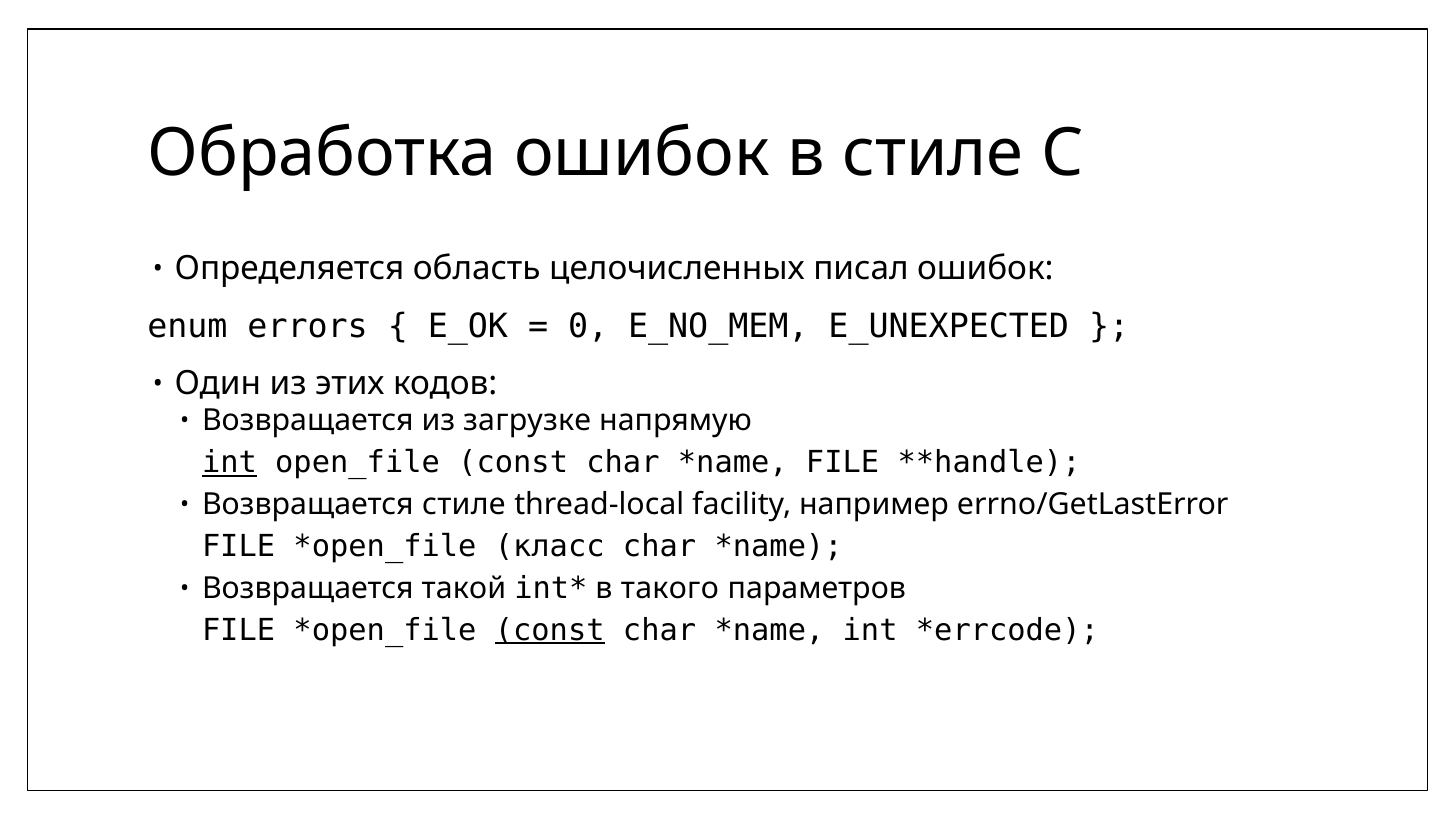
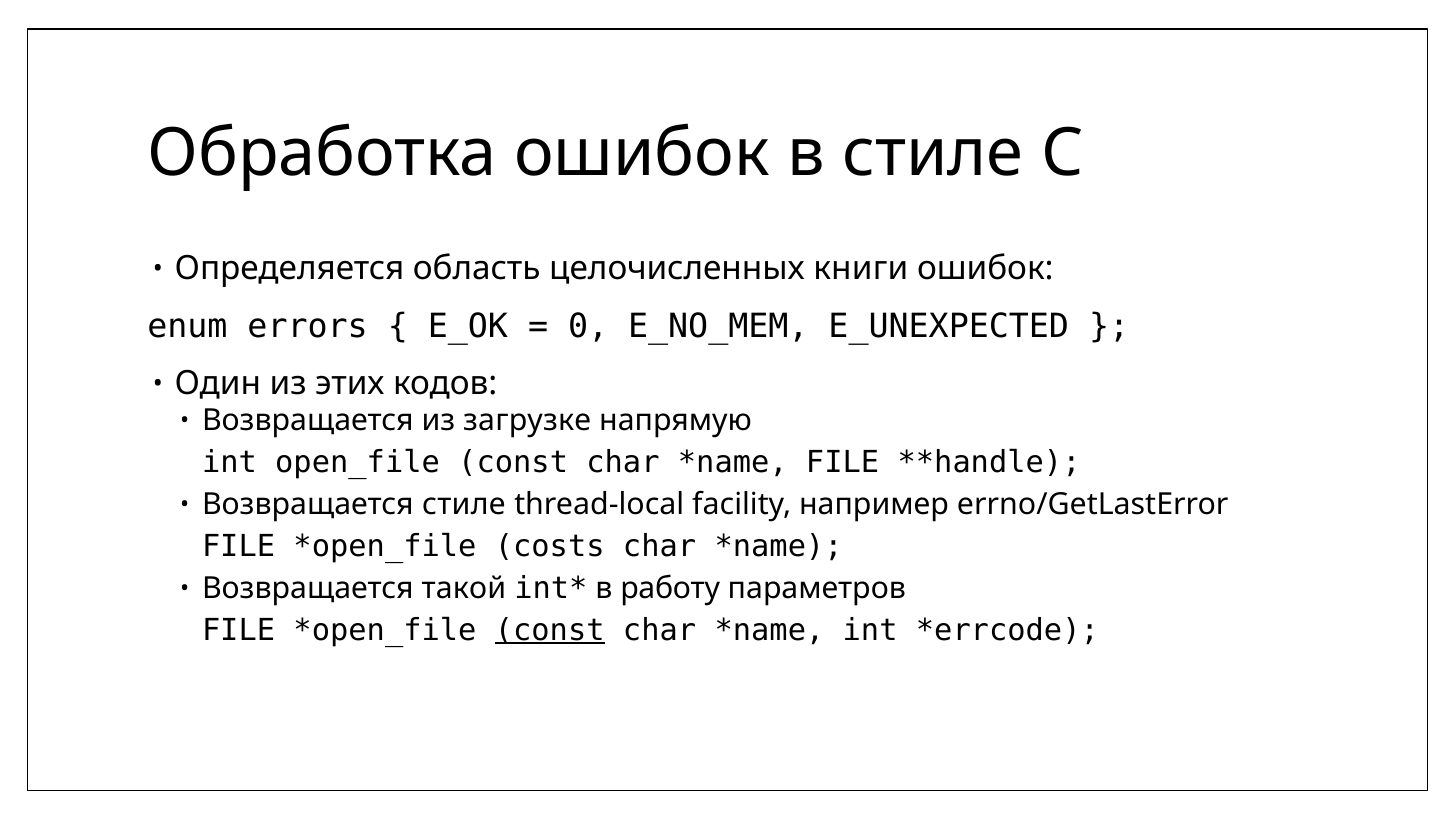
писал: писал -> книги
int at (229, 463) underline: present -> none
класс: класс -> costs
такого: такого -> работу
